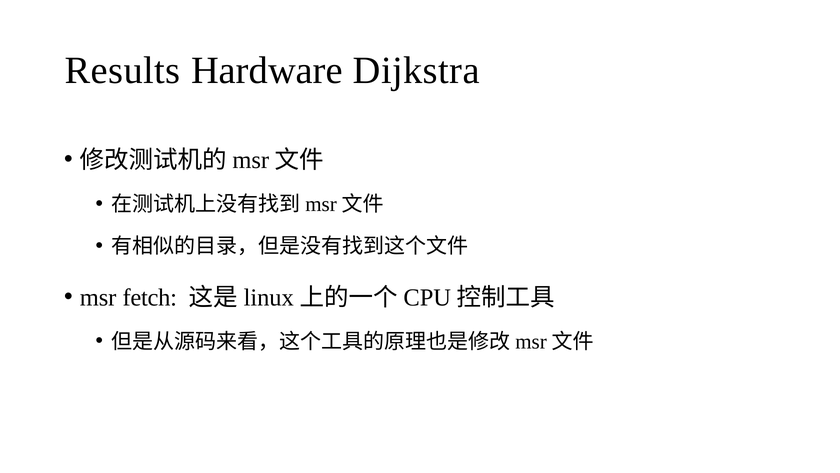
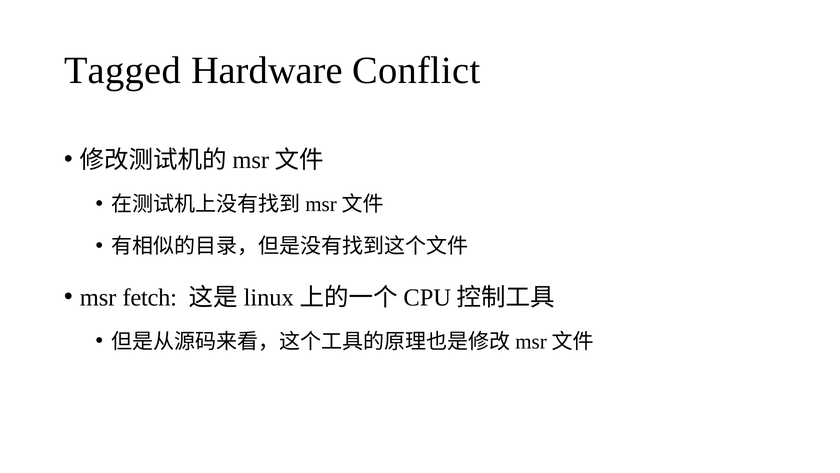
Results: Results -> Tagged
Dijkstra: Dijkstra -> Conflict
